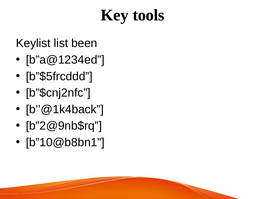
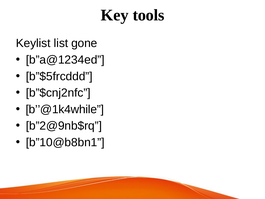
been: been -> gone
b’’@1k4back: b’’@1k4back -> b’’@1k4while
